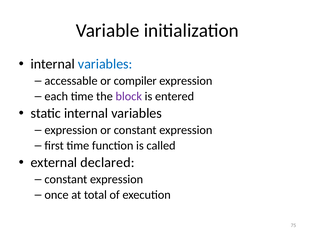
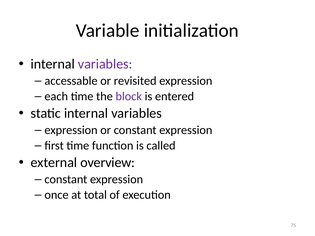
variables at (105, 64) colour: blue -> purple
compiler: compiler -> revisited
declared: declared -> overview
